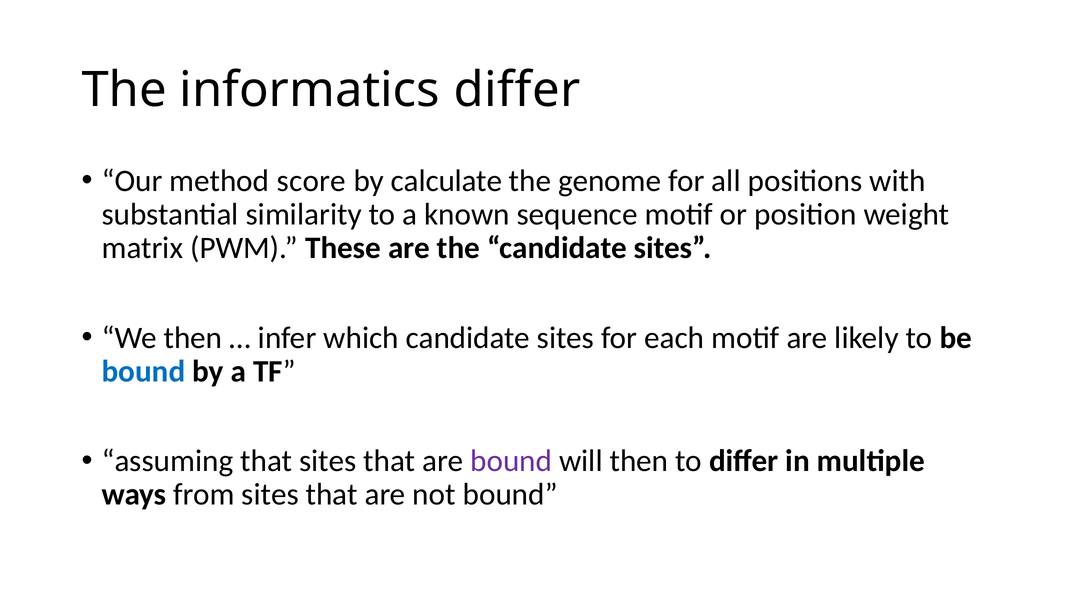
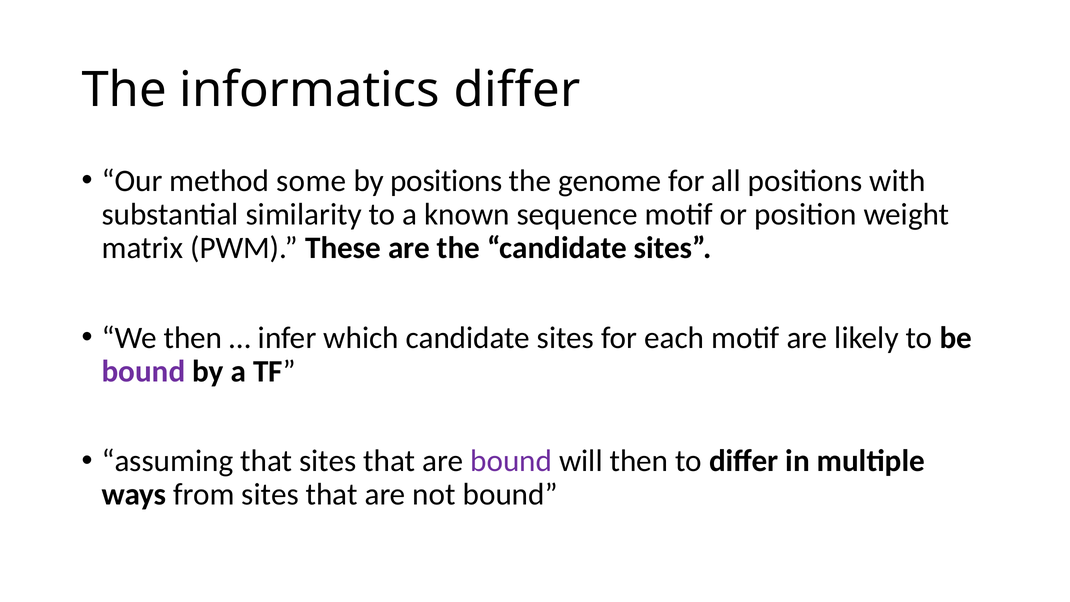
score: score -> some
by calculate: calculate -> positions
bound at (143, 371) colour: blue -> purple
